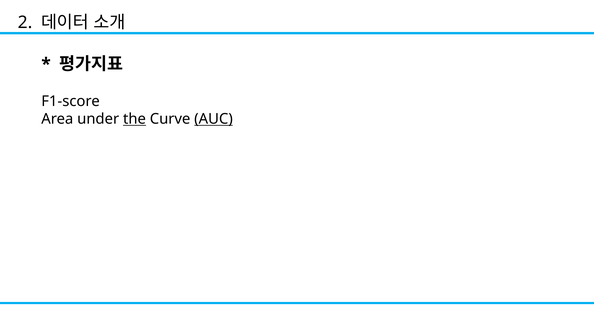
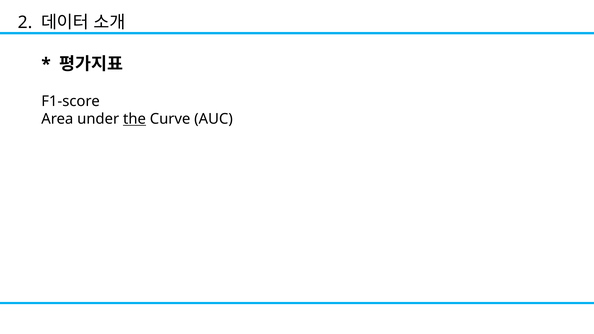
AUC underline: present -> none
